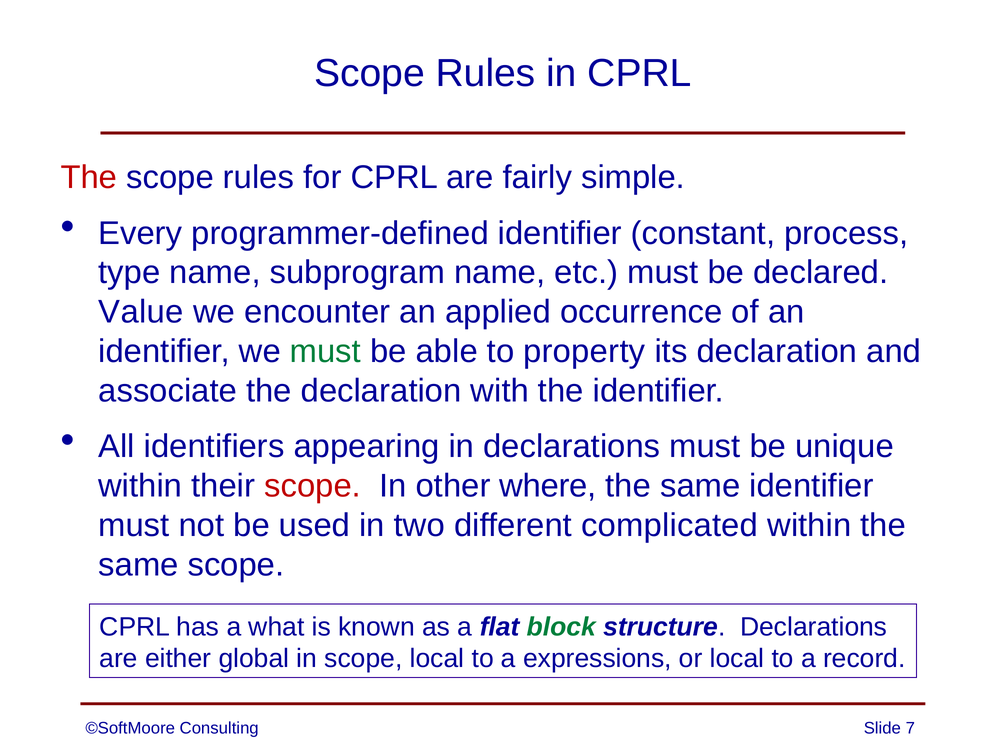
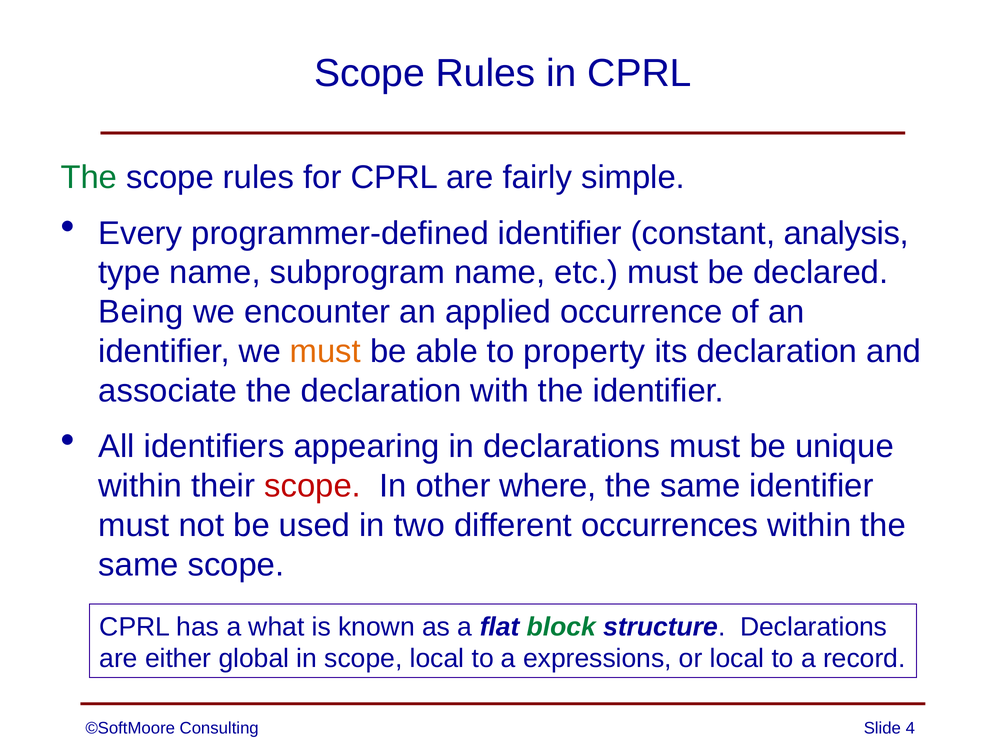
The at (89, 178) colour: red -> green
process: process -> analysis
Value: Value -> Being
must at (325, 352) colour: green -> orange
complicated: complicated -> occurrences
7: 7 -> 4
